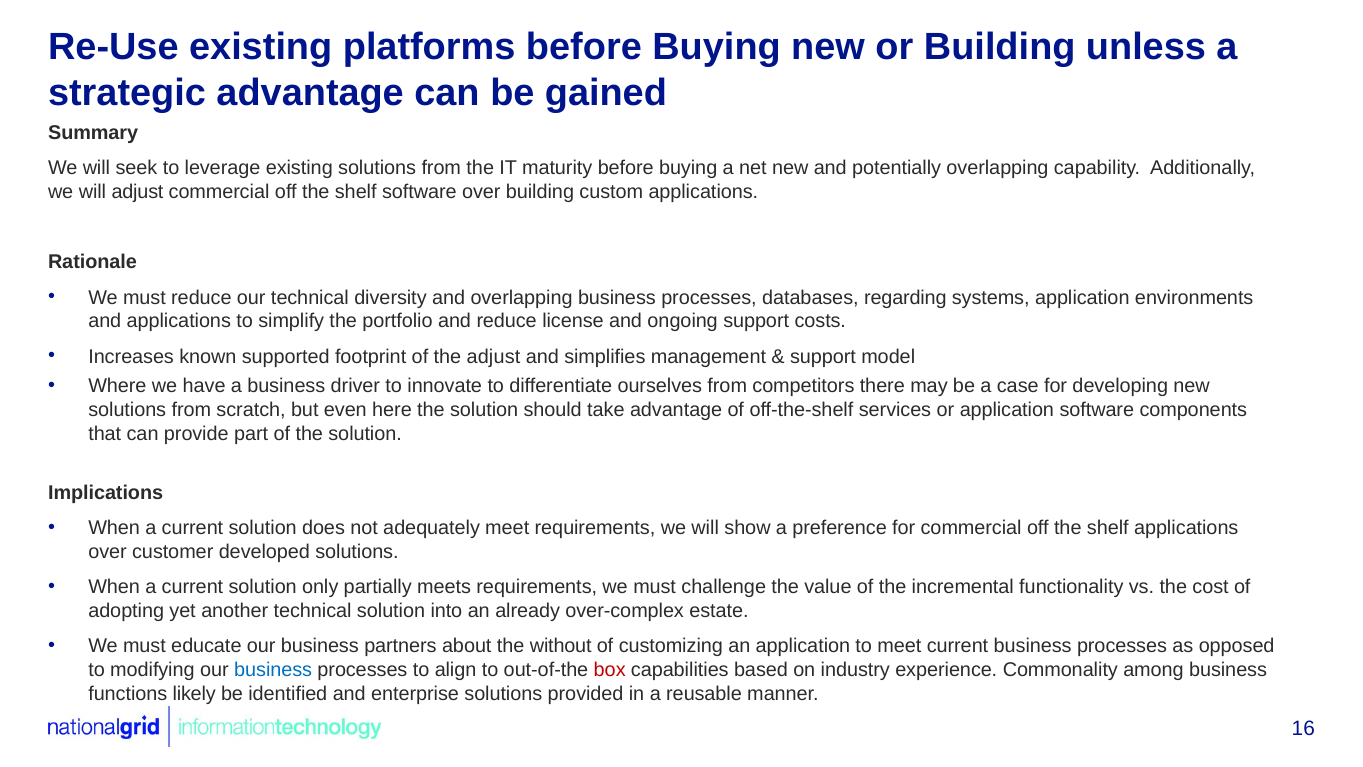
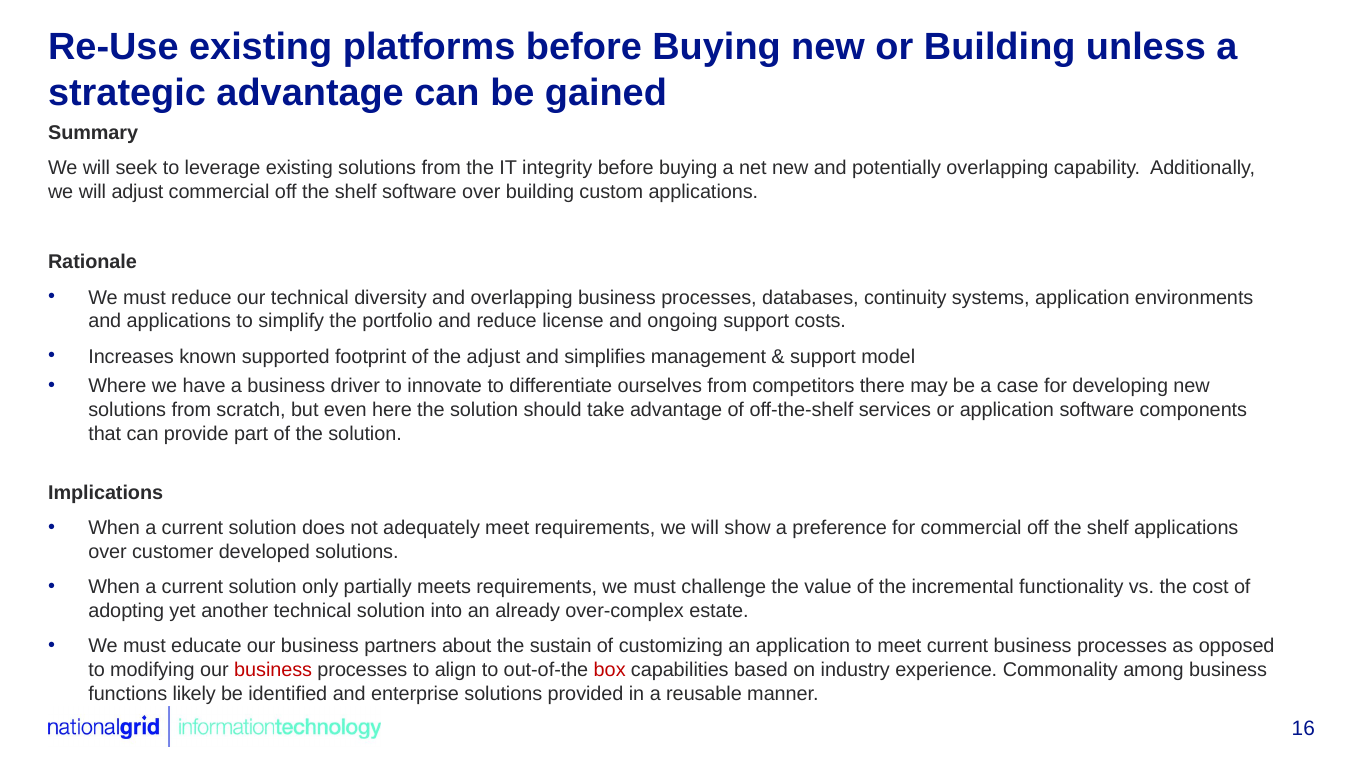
maturity: maturity -> integrity
regarding: regarding -> continuity
without: without -> sustain
business at (273, 670) colour: blue -> red
